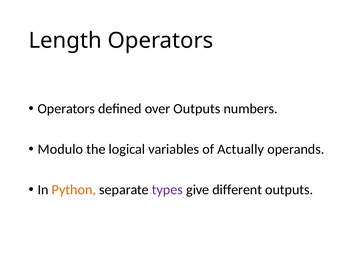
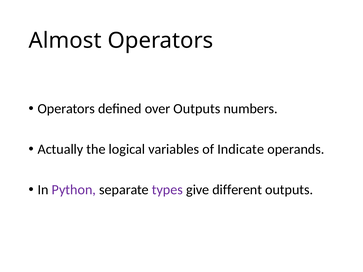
Length: Length -> Almost
Modulo: Modulo -> Actually
Actually: Actually -> Indicate
Python colour: orange -> purple
